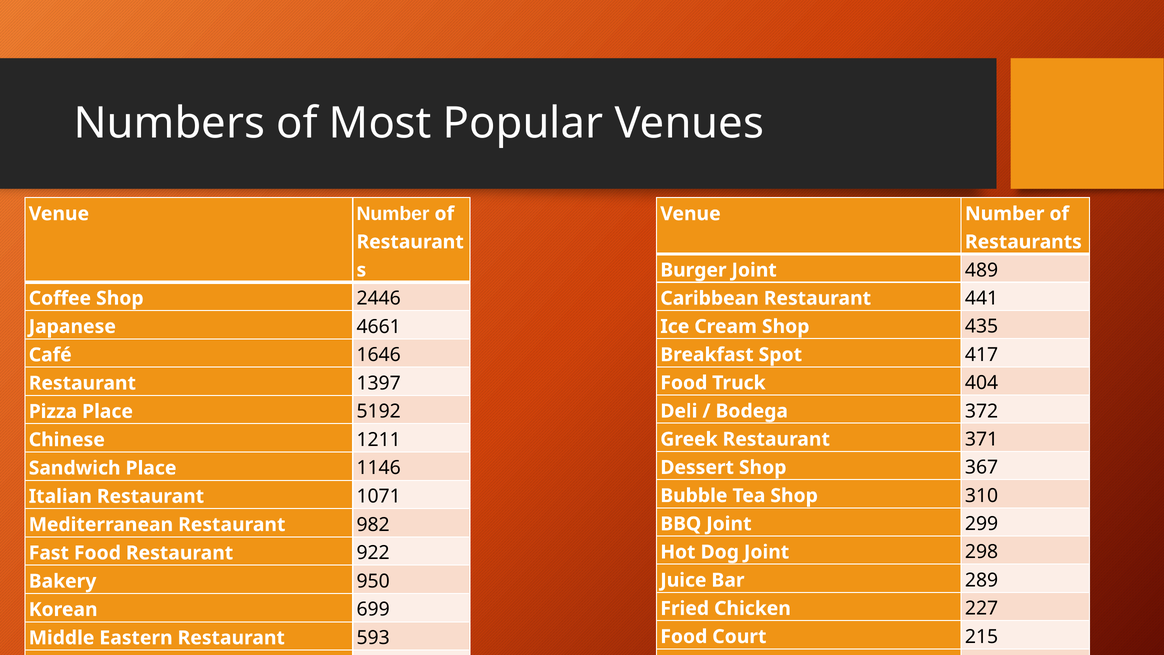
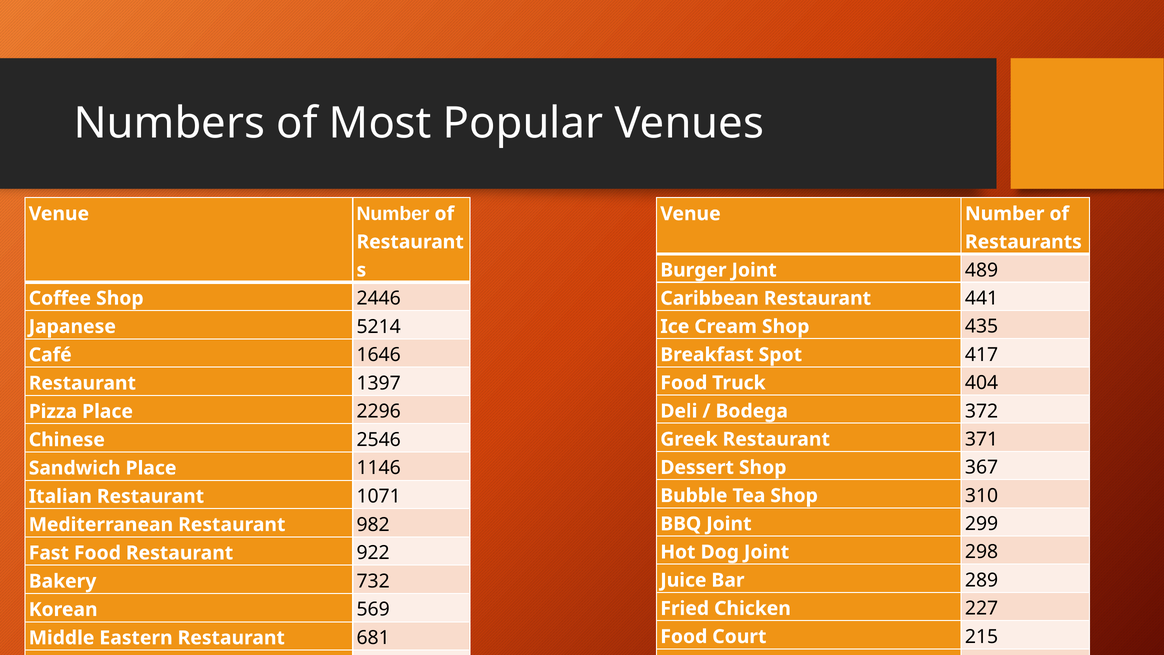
4661: 4661 -> 5214
5192: 5192 -> 2296
1211: 1211 -> 2546
950: 950 -> 732
699: 699 -> 569
593: 593 -> 681
